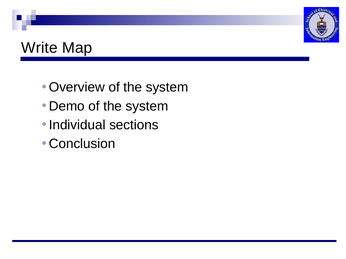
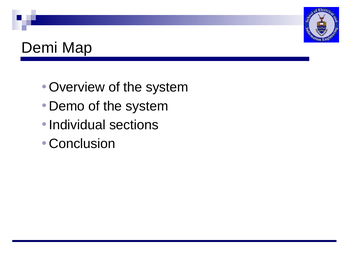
Write: Write -> Demi
